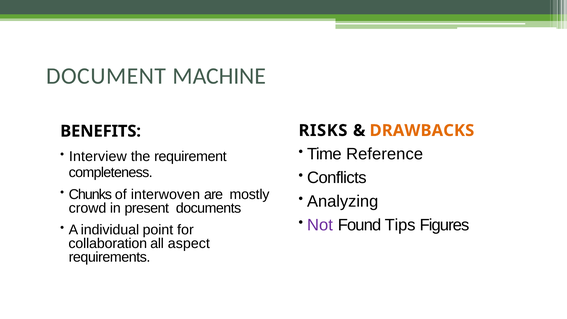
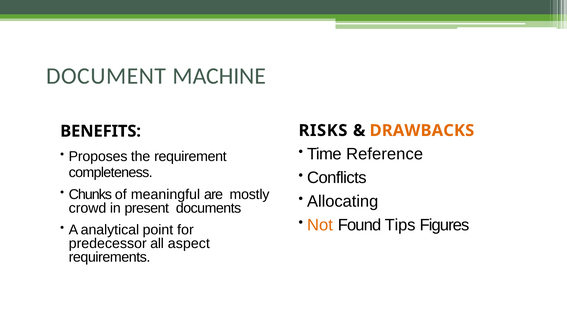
Interview: Interview -> Proposes
interwoven: interwoven -> meaningful
Analyzing: Analyzing -> Allocating
Not colour: purple -> orange
individual: individual -> analytical
collaboration: collaboration -> predecessor
